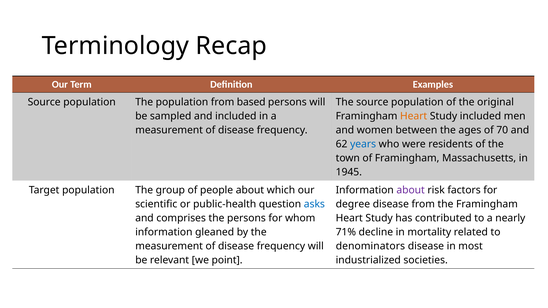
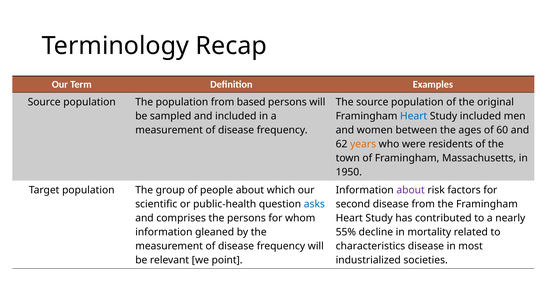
Heart at (414, 116) colour: orange -> blue
70: 70 -> 60
years colour: blue -> orange
1945: 1945 -> 1950
degree: degree -> second
71%: 71% -> 55%
denominators: denominators -> characteristics
